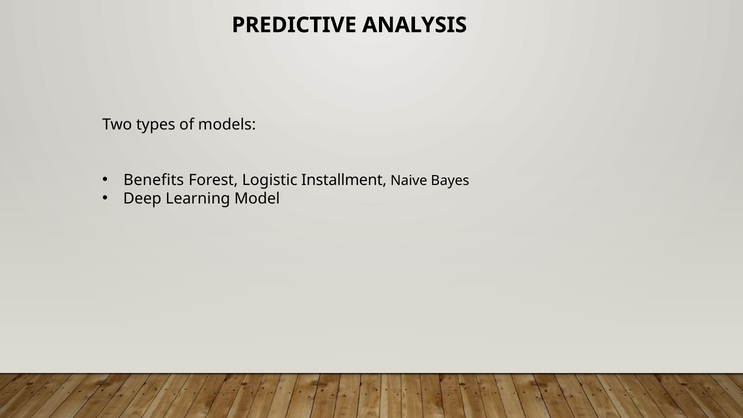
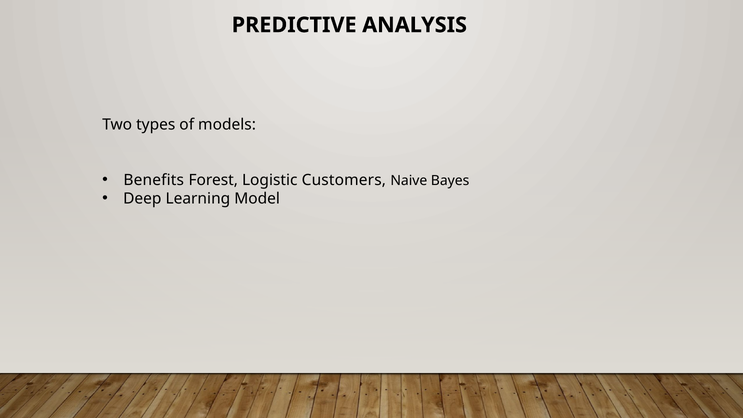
Installment: Installment -> Customers
